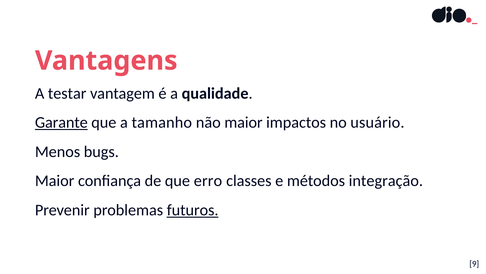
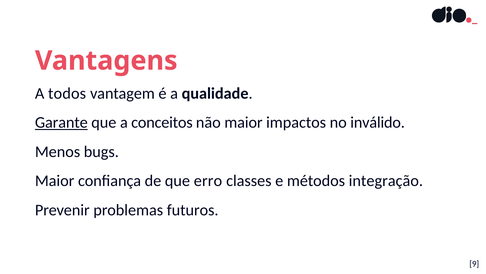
testar: testar -> todos
tamanho: tamanho -> conceitos
usuário: usuário -> inválido
futuros underline: present -> none
